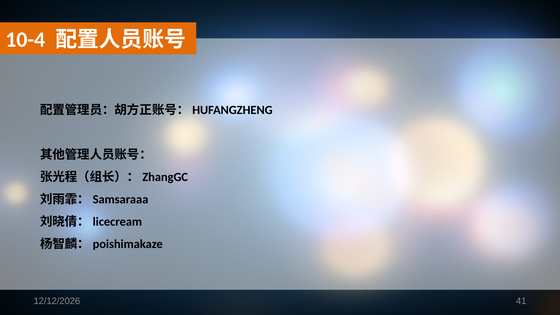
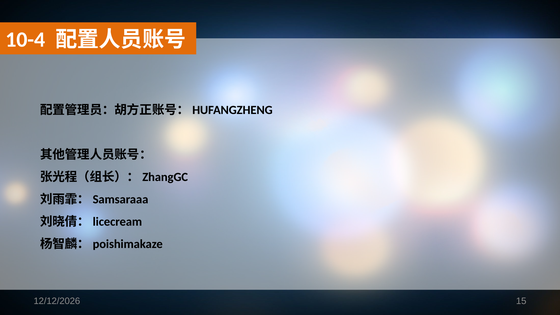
41: 41 -> 15
